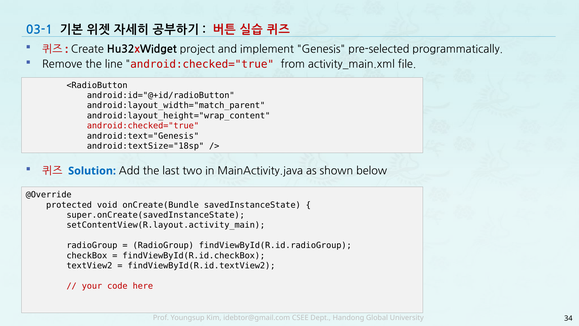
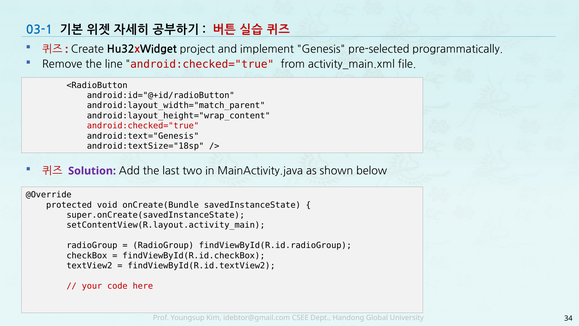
Solution colour: blue -> purple
